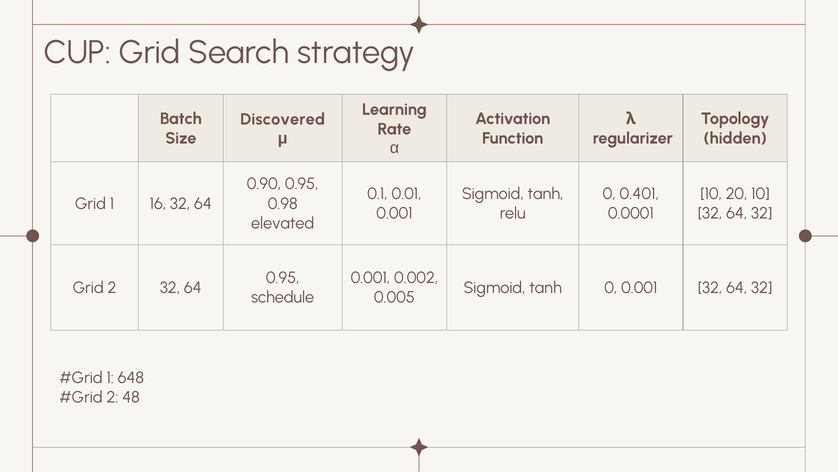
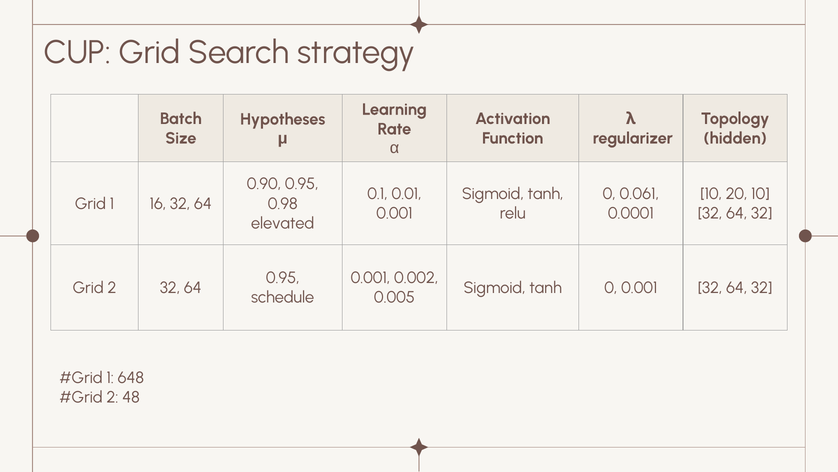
Discovered: Discovered -> Hypotheses
0.401: 0.401 -> 0.061
